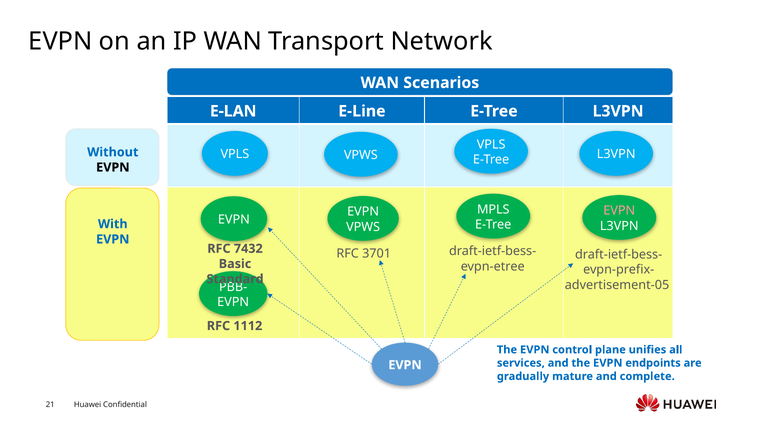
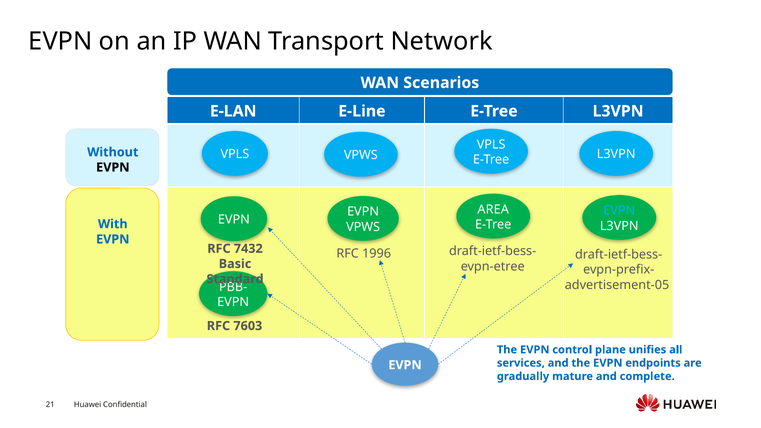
MPLS: MPLS -> AREA
EVPN at (619, 211) colour: pink -> light blue
3701: 3701 -> 1996
1112: 1112 -> 7603
